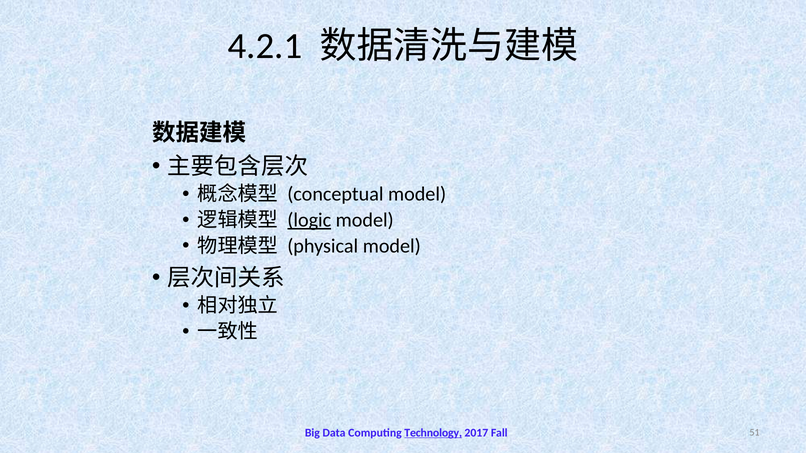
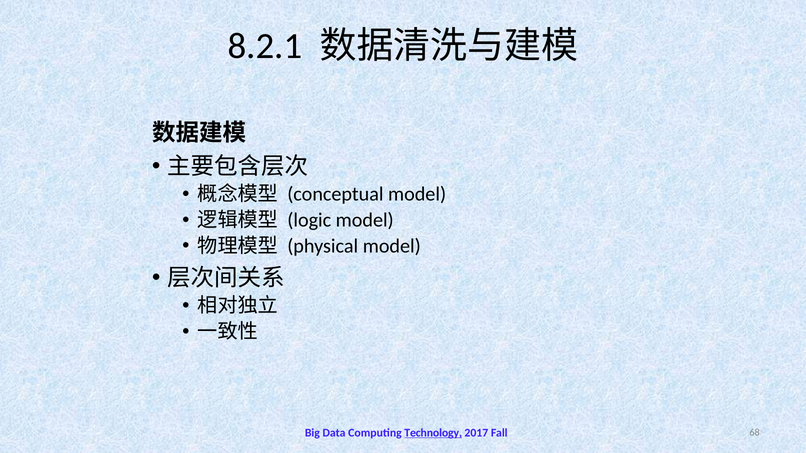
4.2.1: 4.2.1 -> 8.2.1
logic underline: present -> none
51: 51 -> 68
